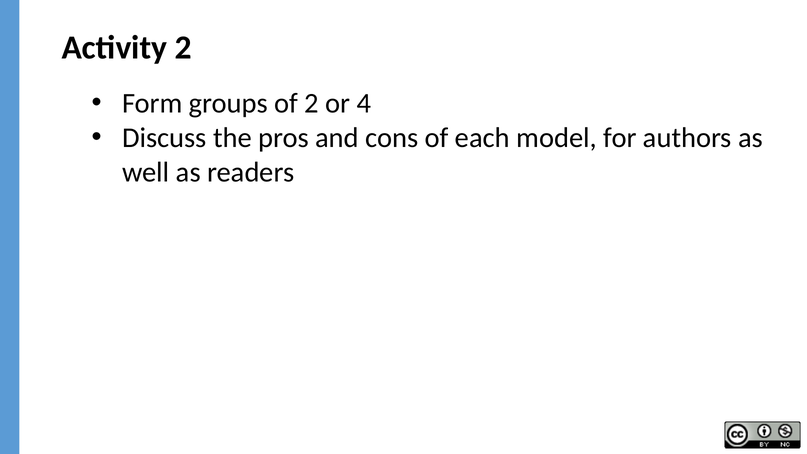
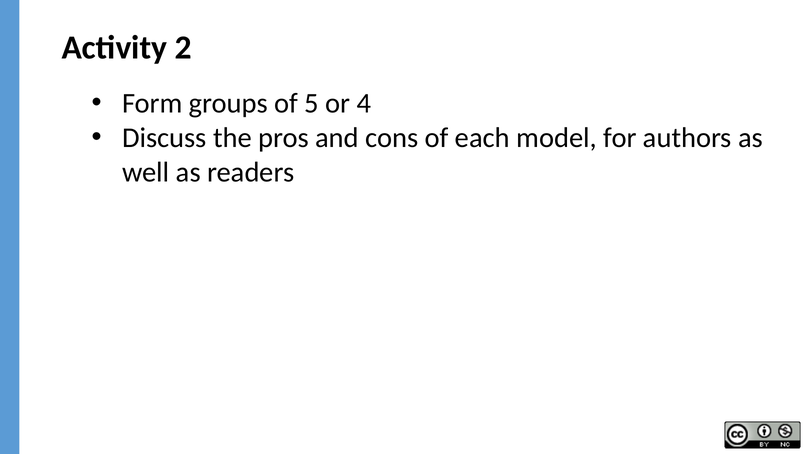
of 2: 2 -> 5
